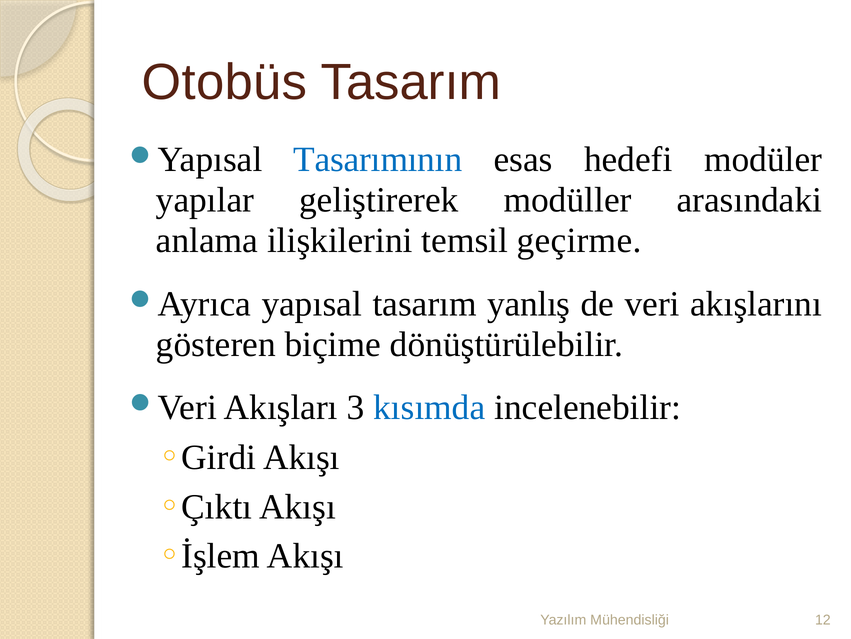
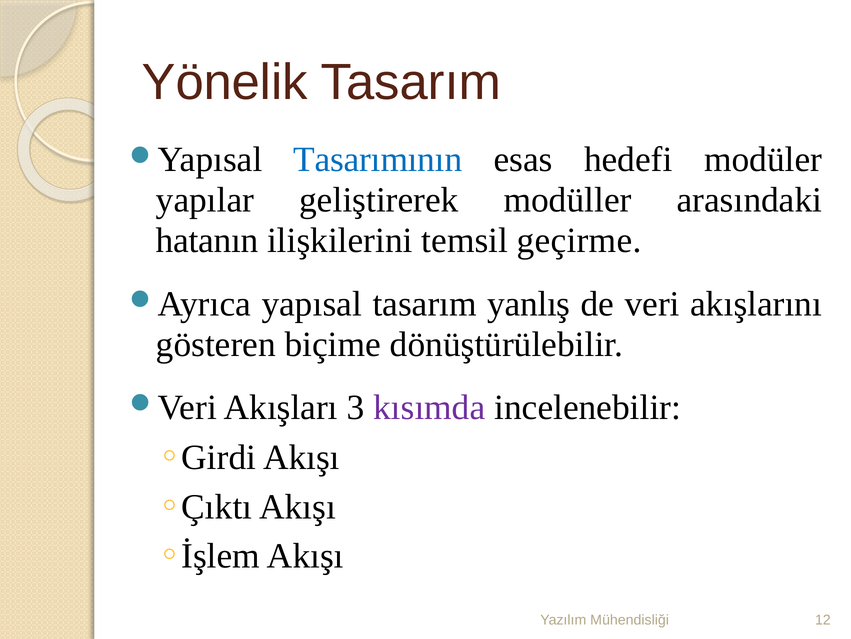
Otobüs: Otobüs -> Yönelik
anlama: anlama -> hatanın
kısımda colour: blue -> purple
